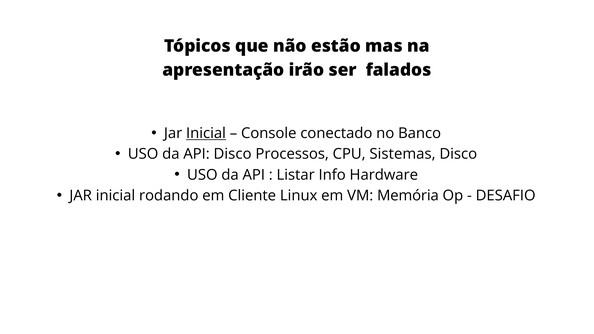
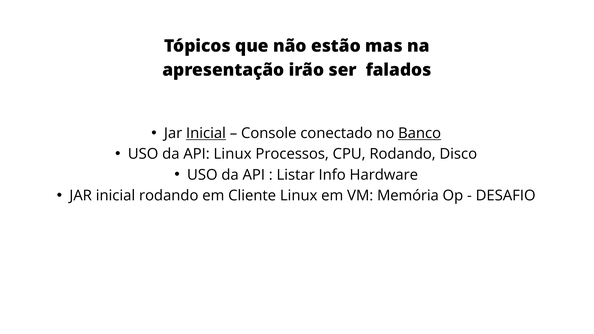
Banco underline: none -> present
API Disco: Disco -> Linux
CPU Sistemas: Sistemas -> Rodando
